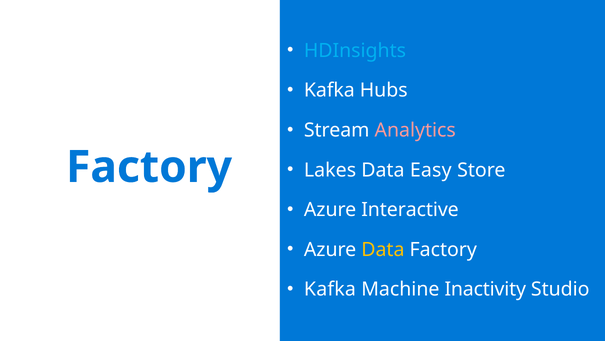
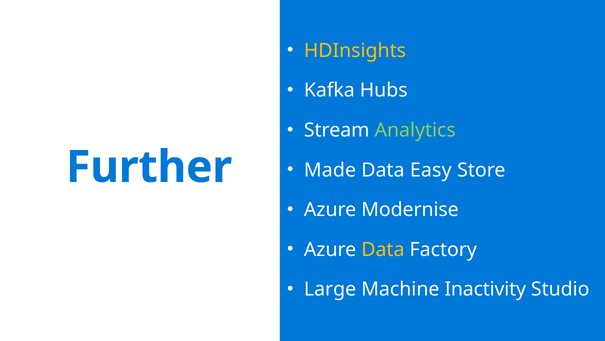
HDInsights colour: light blue -> yellow
Analytics colour: pink -> light green
Factory at (149, 167): Factory -> Further
Lakes: Lakes -> Made
Interactive: Interactive -> Modernise
Kafka at (330, 289): Kafka -> Large
